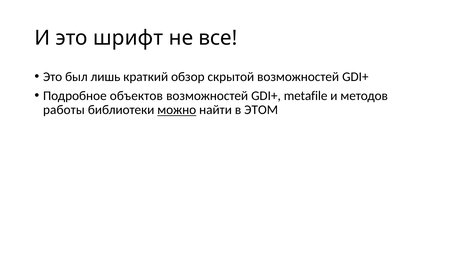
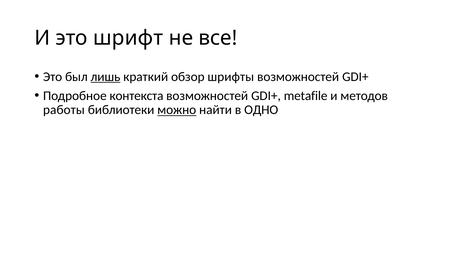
лишь underline: none -> present
скрытой: скрытой -> шрифты
объектов: объектов -> контекста
ЭТОМ: ЭТОМ -> ОДНО
